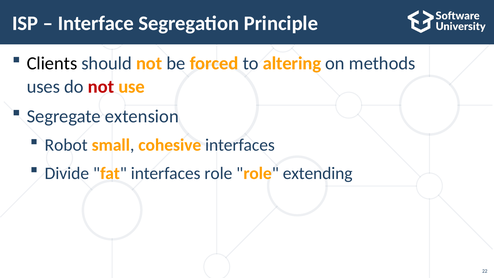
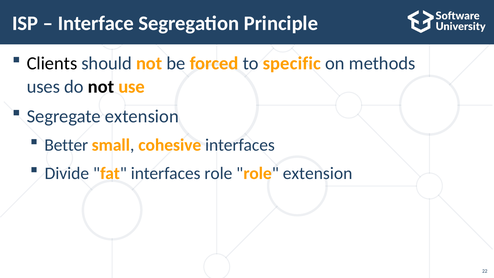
altering: altering -> specific
not at (101, 87) colour: red -> black
Robot: Robot -> Better
role extending: extending -> extension
